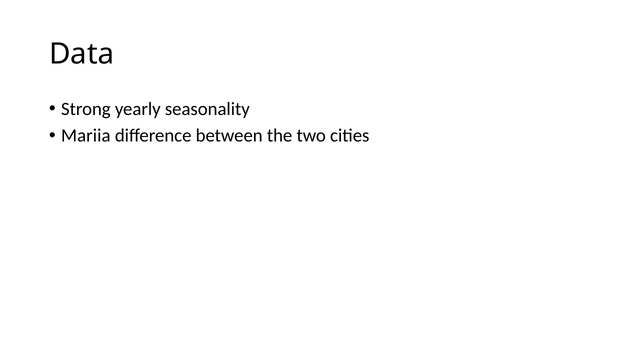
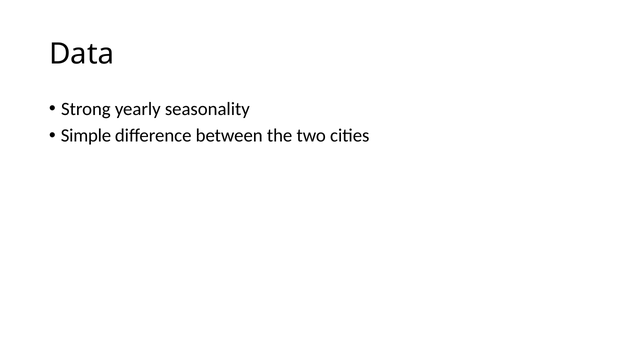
Mariia: Mariia -> Simple
